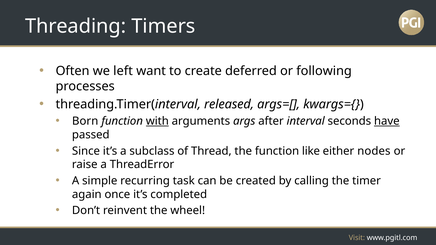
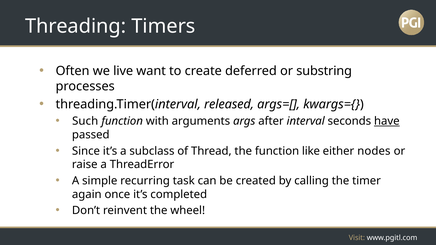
left: left -> live
following: following -> substring
Born: Born -> Such
with underline: present -> none
